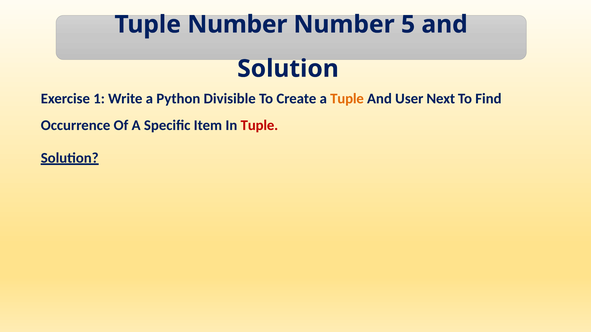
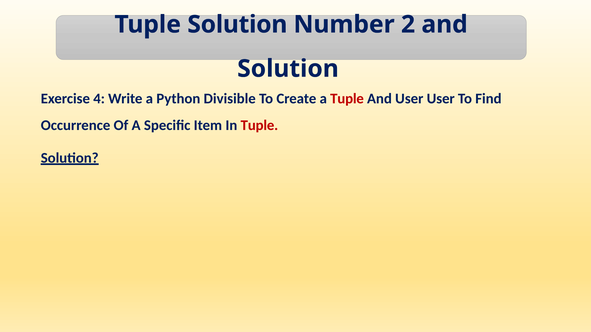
Number at (237, 24): Number -> Solution
5: 5 -> 2
1: 1 -> 4
Tuple at (347, 99) colour: orange -> red
User Next: Next -> User
